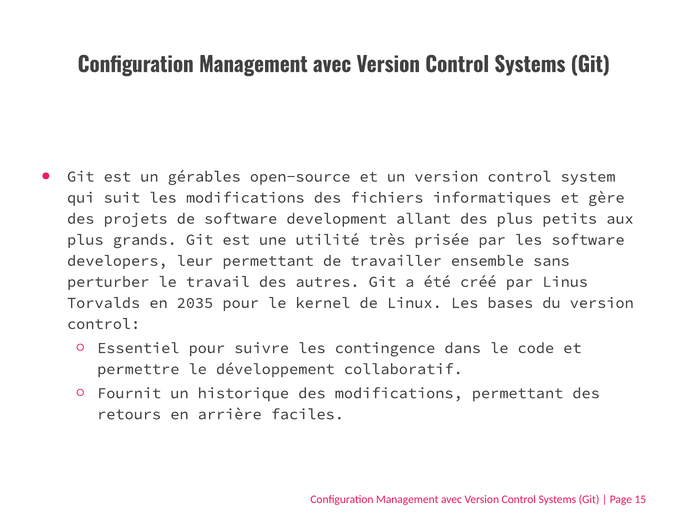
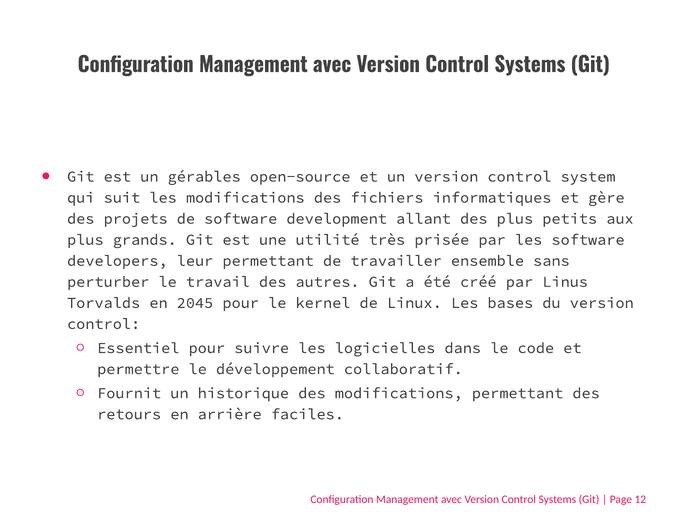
2035: 2035 -> 2045
contingence: contingence -> logicielles
15: 15 -> 12
